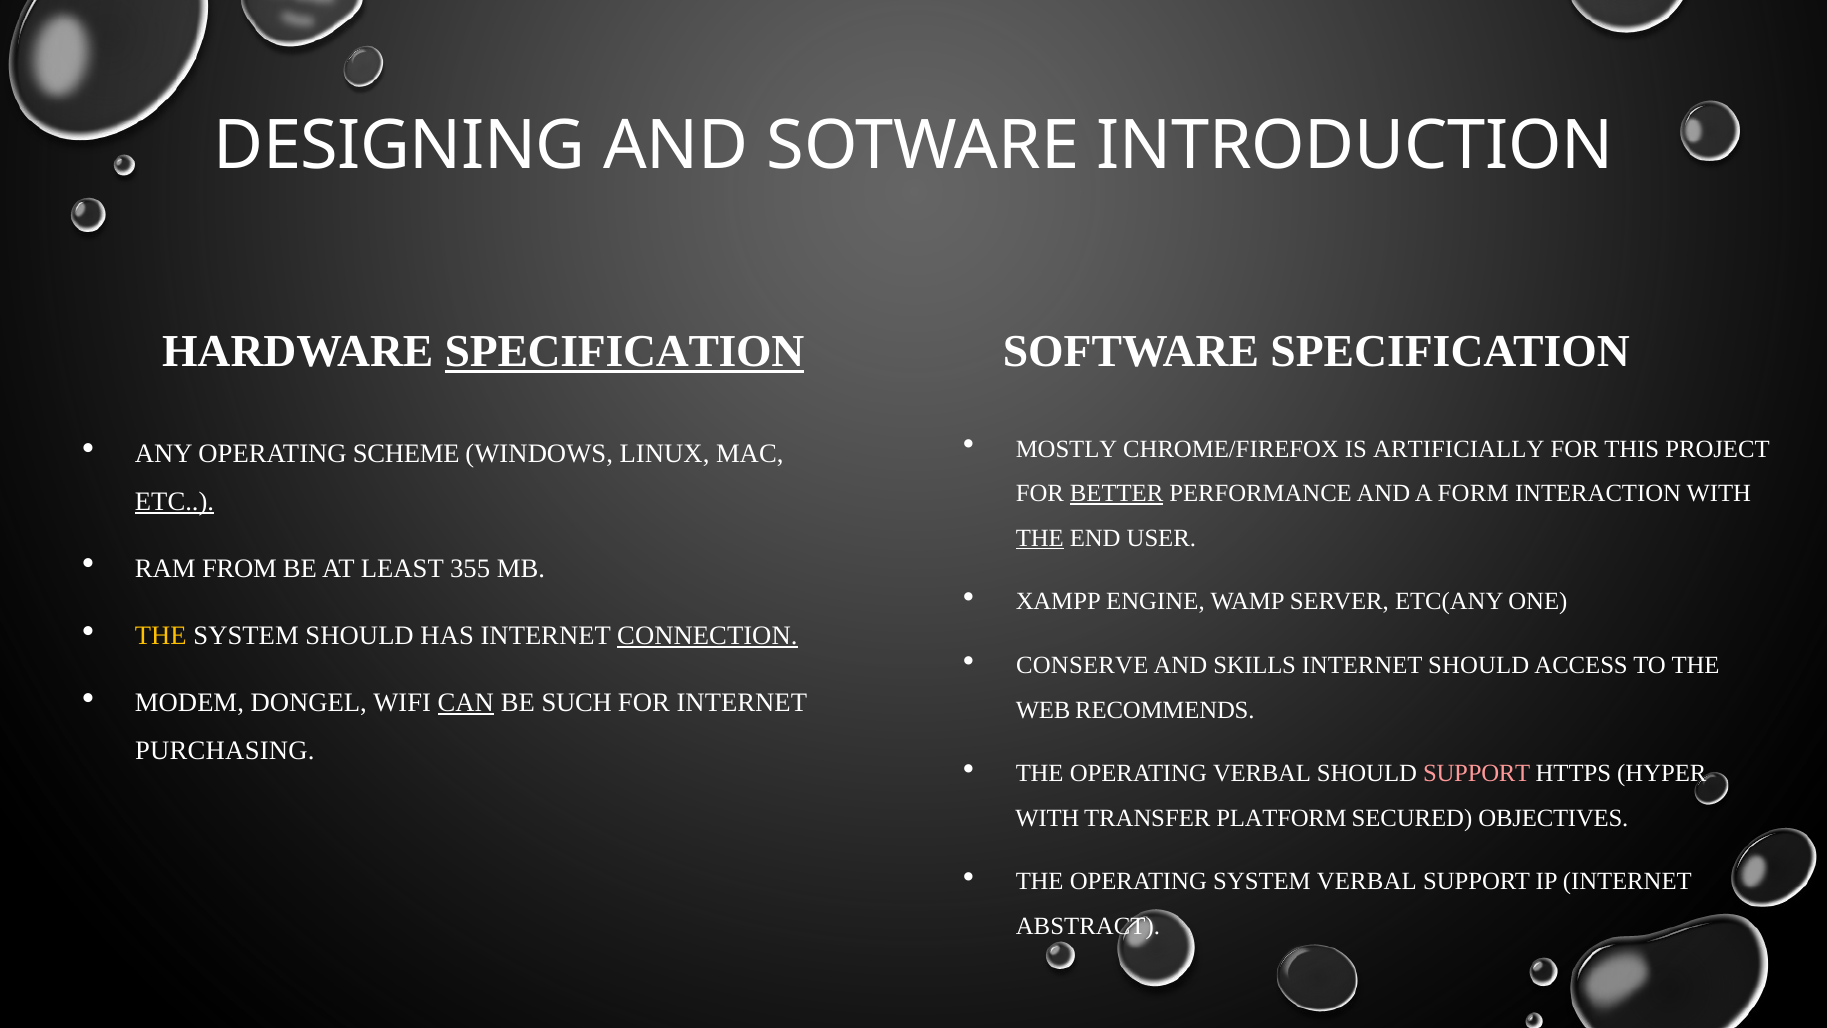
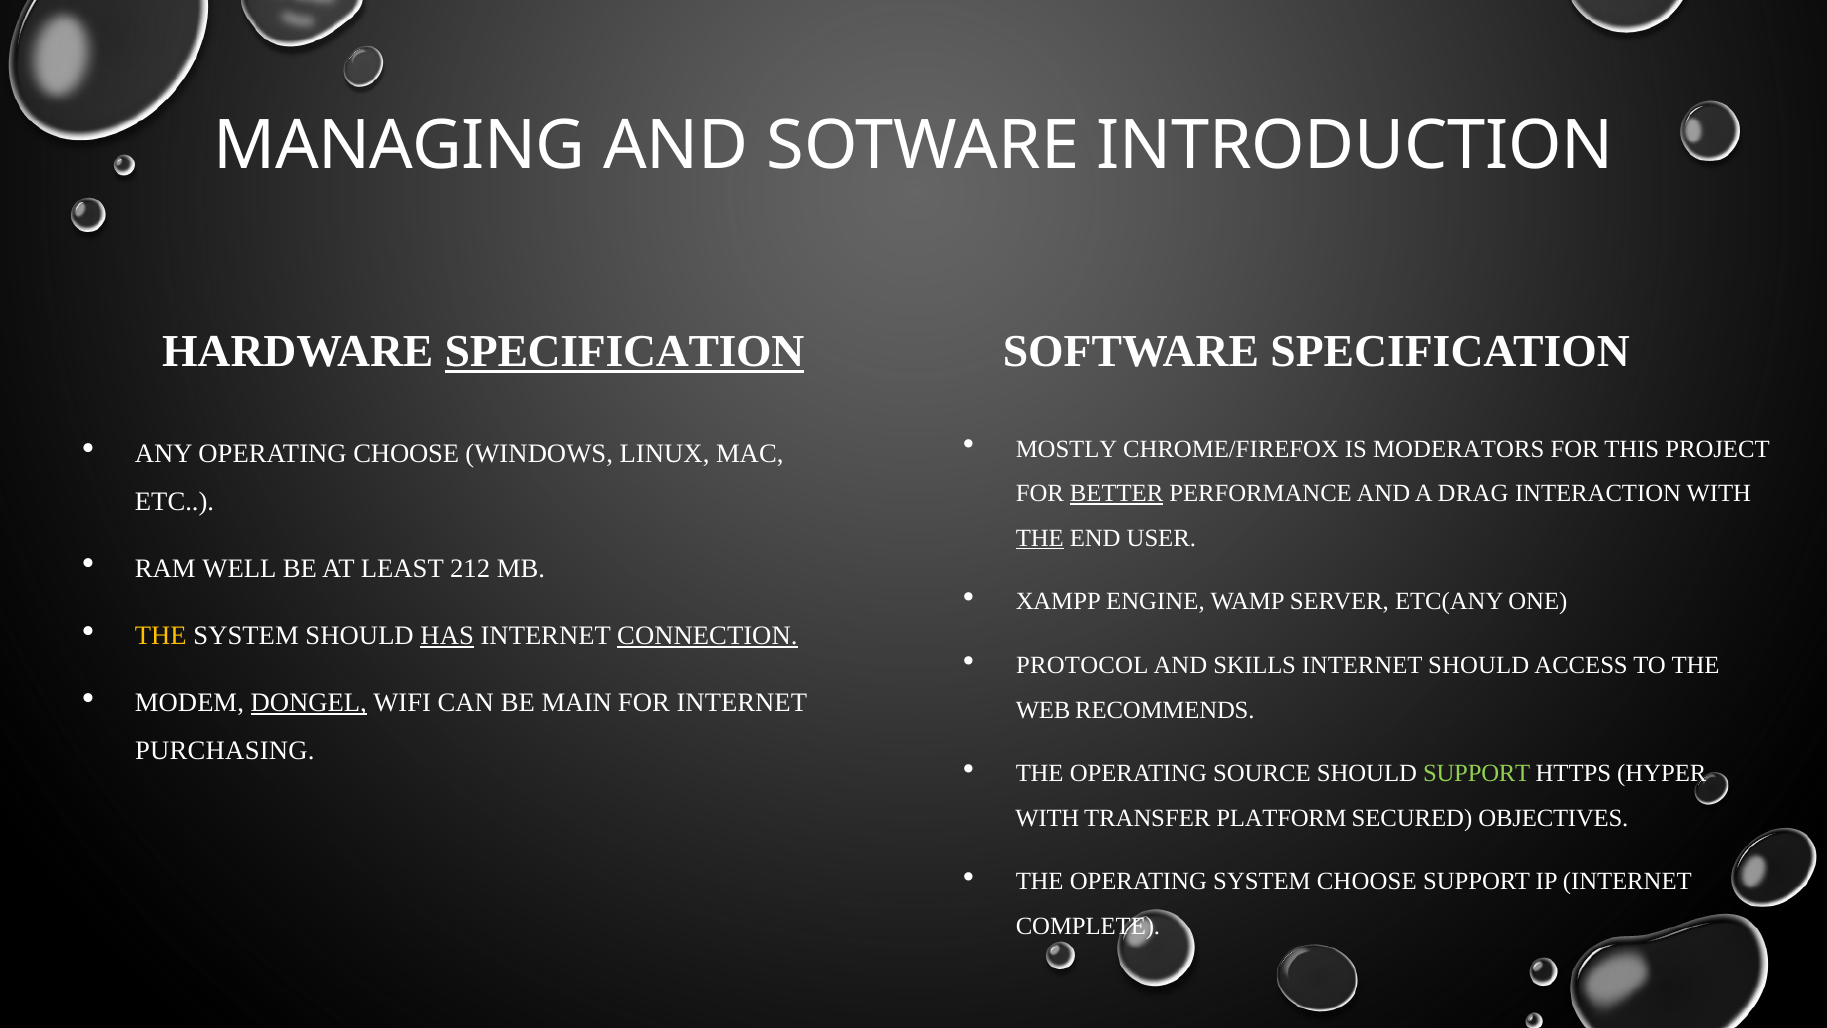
DESIGNING: DESIGNING -> MANAGING
ARTIFICIALLY: ARTIFICIALLY -> MODERATORS
OPERATING SCHEME: SCHEME -> CHOOSE
FORM: FORM -> DRAG
ETC underline: present -> none
FROM: FROM -> WELL
355: 355 -> 212
HAS underline: none -> present
CONSERVE: CONSERVE -> PROTOCOL
DONGEL underline: none -> present
CAN underline: present -> none
SUCH: SUCH -> MAIN
OPERATING VERBAL: VERBAL -> SOURCE
SUPPORT at (1477, 773) colour: pink -> light green
SYSTEM VERBAL: VERBAL -> CHOOSE
ABSTRACT: ABSTRACT -> COMPLETE
